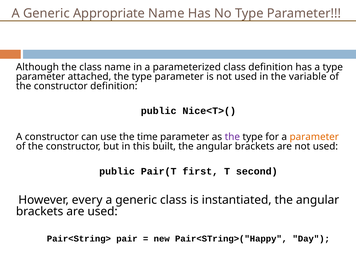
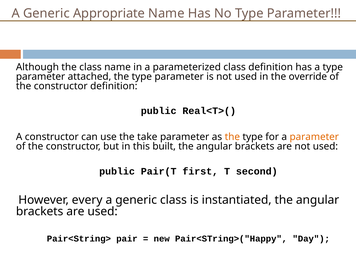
variable: variable -> override
Nice<T>(: Nice<T>( -> Real<T>(
time: time -> take
the at (232, 137) colour: purple -> orange
